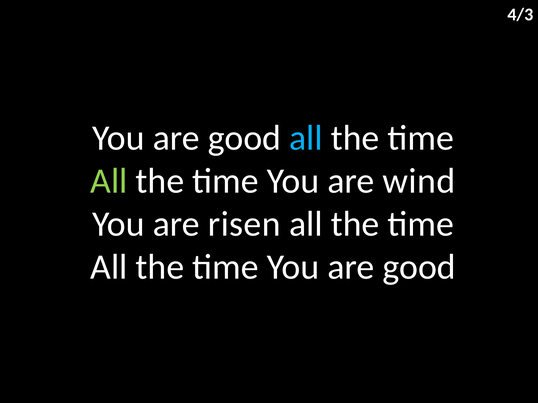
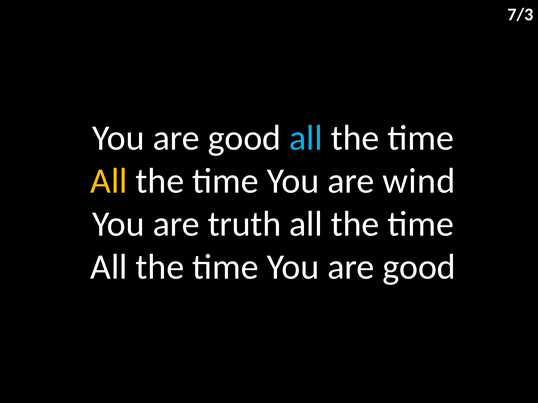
4/3: 4/3 -> 7/3
All at (109, 181) colour: light green -> yellow
risen: risen -> truth
